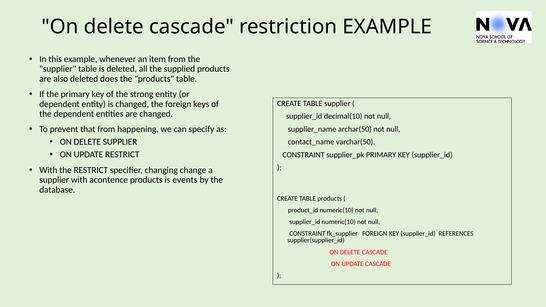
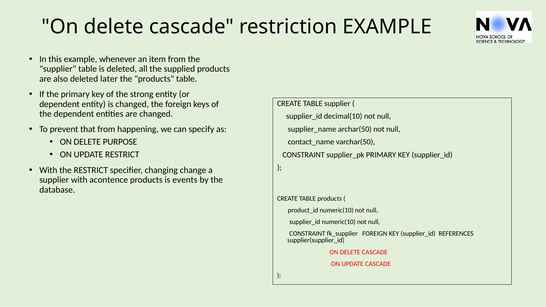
does: does -> later
DELETE SUPPLIER: SUPPLIER -> PURPOSE
